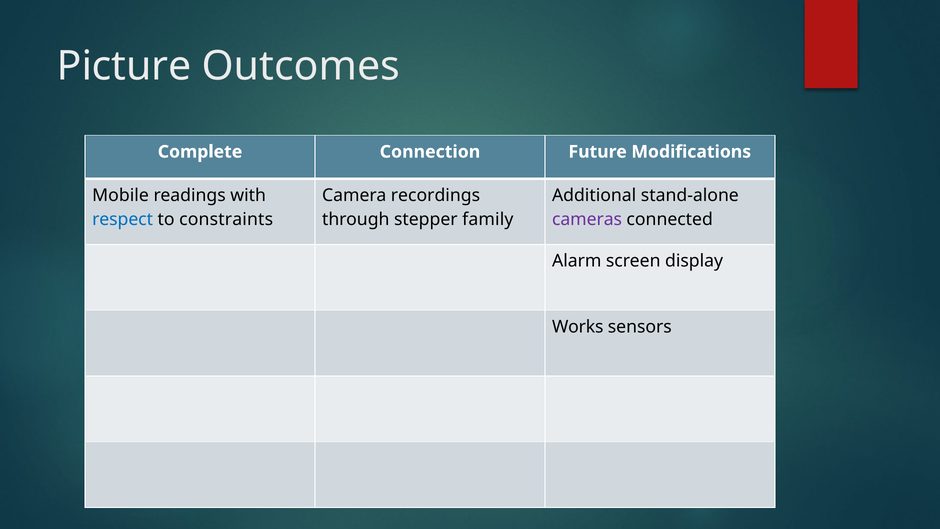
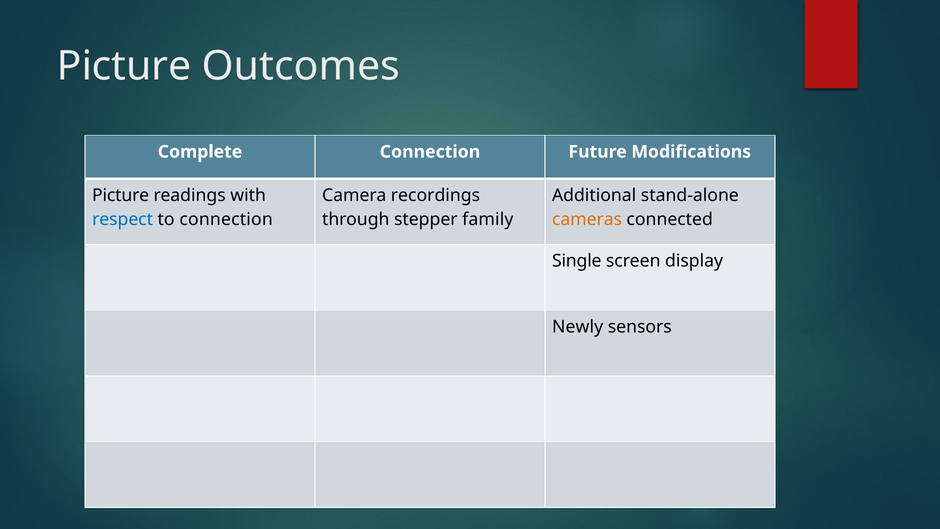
Mobile at (121, 195): Mobile -> Picture
to constraints: constraints -> connection
cameras colour: purple -> orange
Alarm: Alarm -> Single
Works: Works -> Newly
